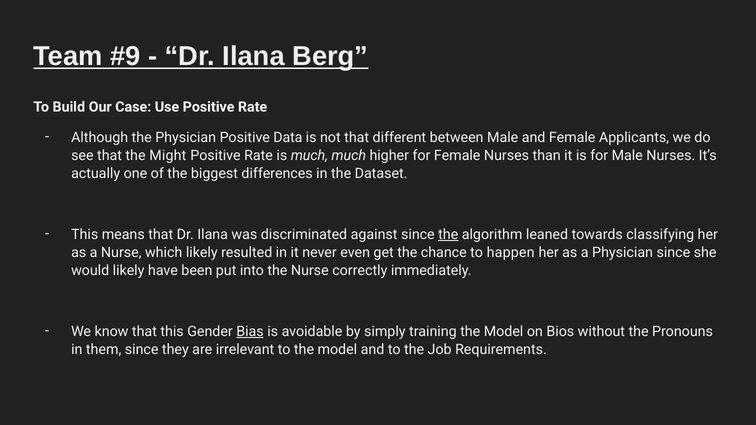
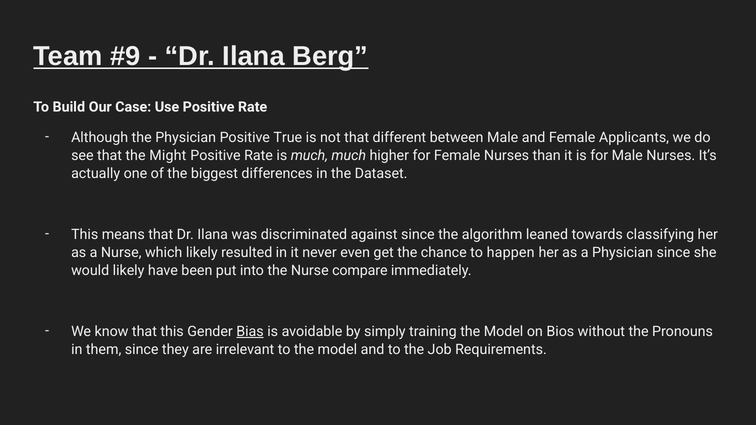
Data: Data -> True
the at (448, 235) underline: present -> none
correctly: correctly -> compare
